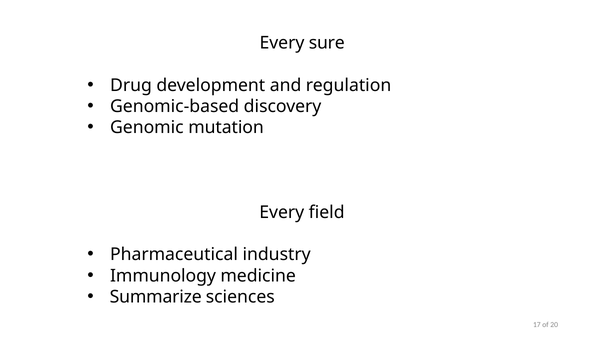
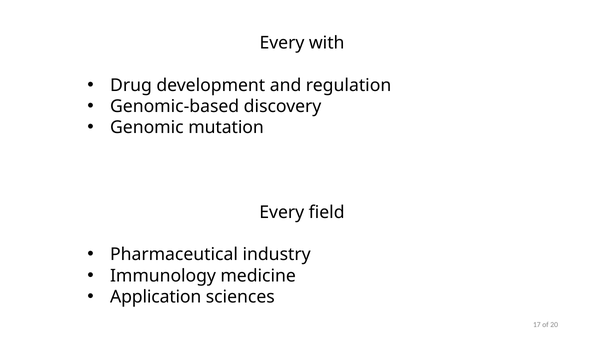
sure: sure -> with
Summarize: Summarize -> Application
